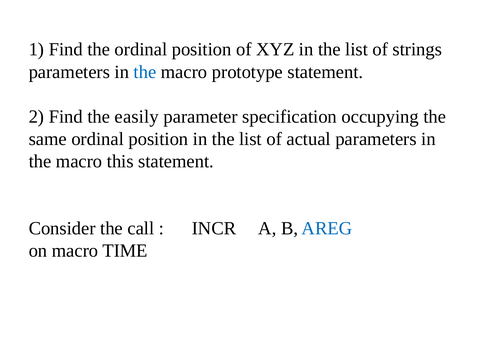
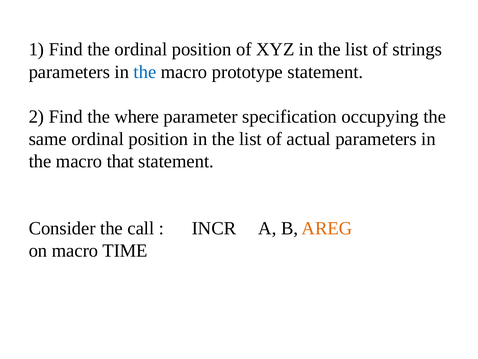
easily: easily -> where
this: this -> that
AREG colour: blue -> orange
